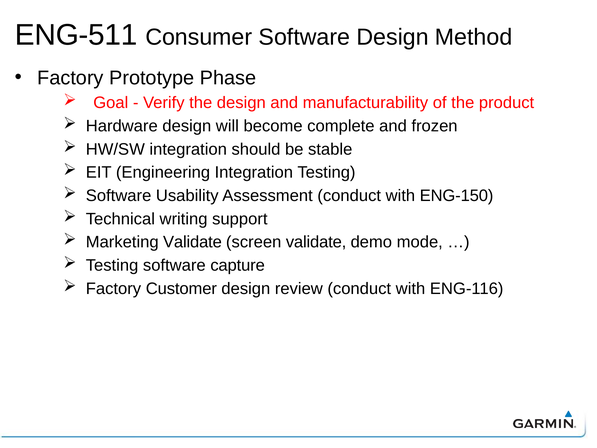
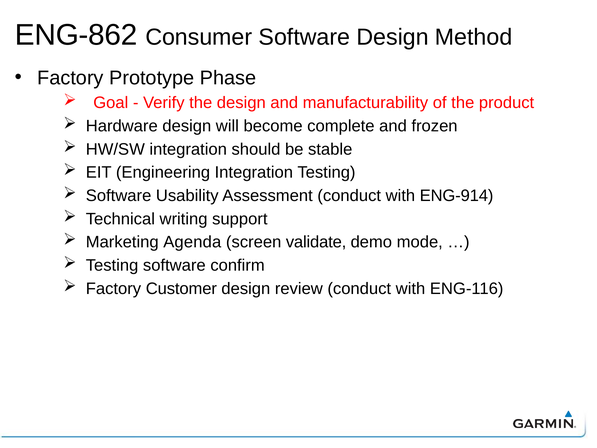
ENG-511: ENG-511 -> ENG-862
ENG-150: ENG-150 -> ENG-914
Marketing Validate: Validate -> Agenda
capture: capture -> confirm
